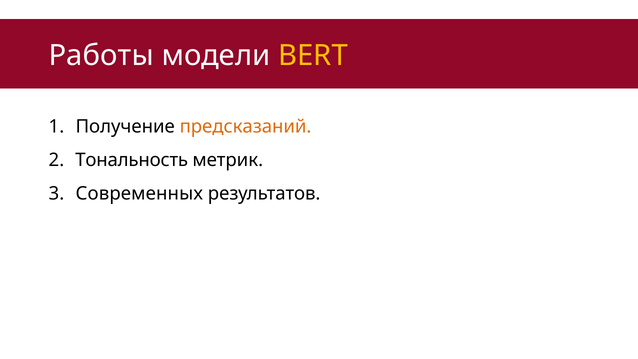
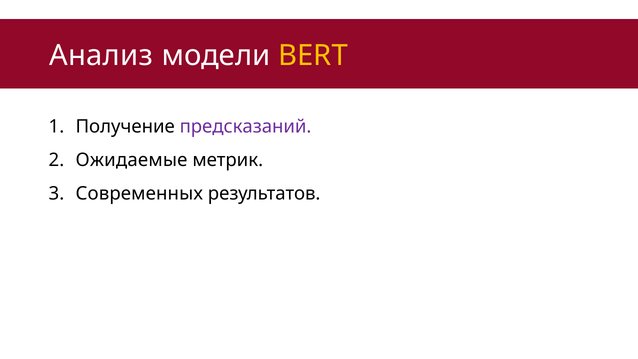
Работы: Работы -> Анализ
предсказаний colour: orange -> purple
Тональность: Тональность -> Ожидаемые
